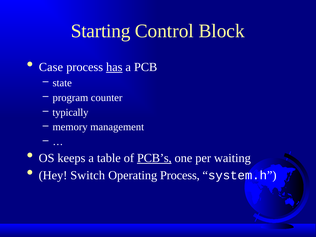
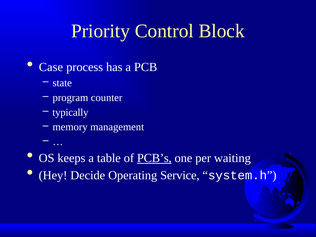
Starting: Starting -> Priority
has underline: present -> none
Switch: Switch -> Decide
Operating Process: Process -> Service
